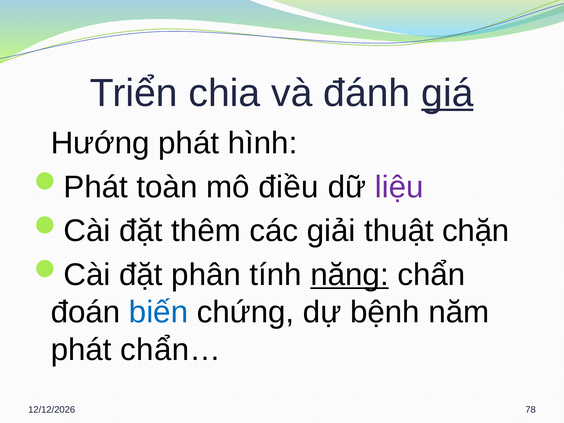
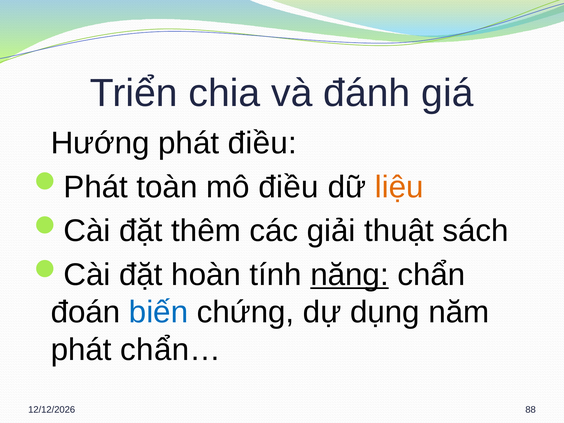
giá underline: present -> none
phát hình: hình -> điều
liệu colour: purple -> orange
chặn: chặn -> sách
phân: phân -> hoàn
bệnh: bệnh -> dụng
78: 78 -> 88
